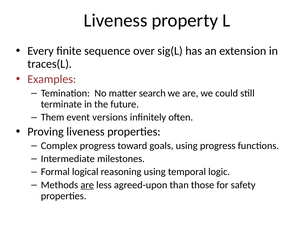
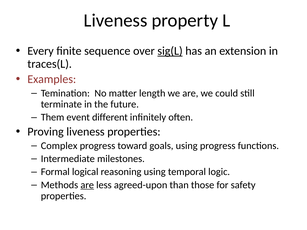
sig(L underline: none -> present
search: search -> length
versions: versions -> different
